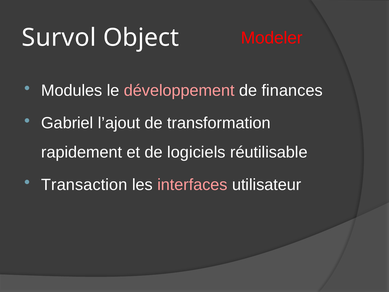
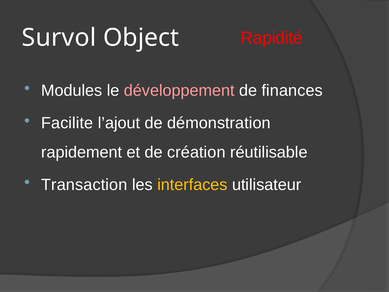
Modeler: Modeler -> Rapidité
Gabriel: Gabriel -> Facilite
transformation: transformation -> démonstration
logiciels: logiciels -> création
interfaces colour: pink -> yellow
